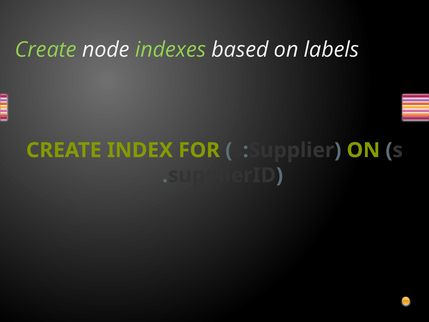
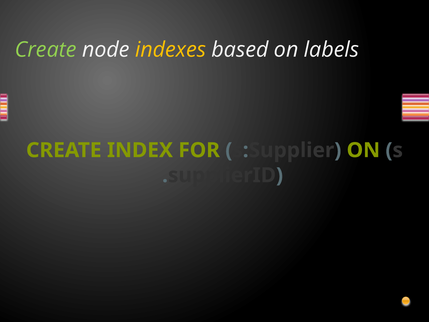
indexes colour: light green -> yellow
